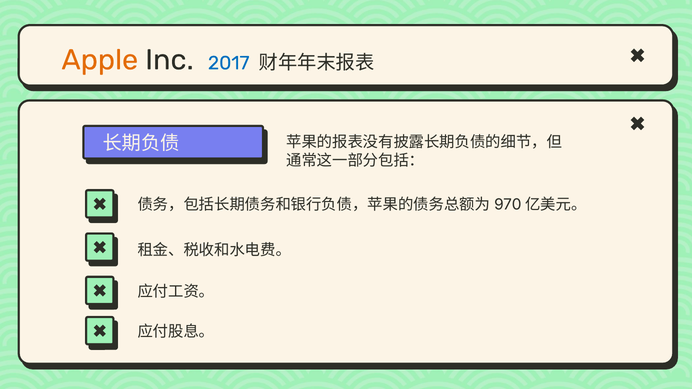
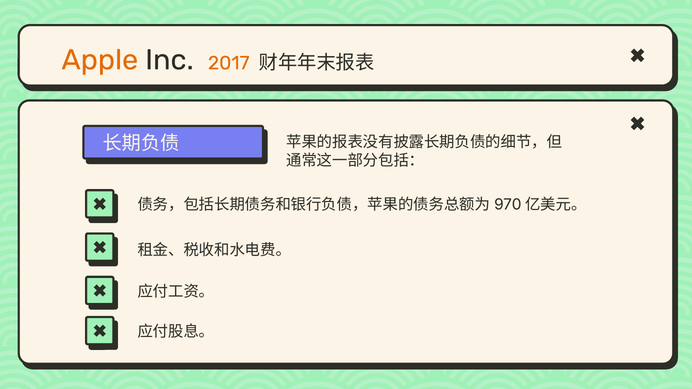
2017 colour: blue -> orange
